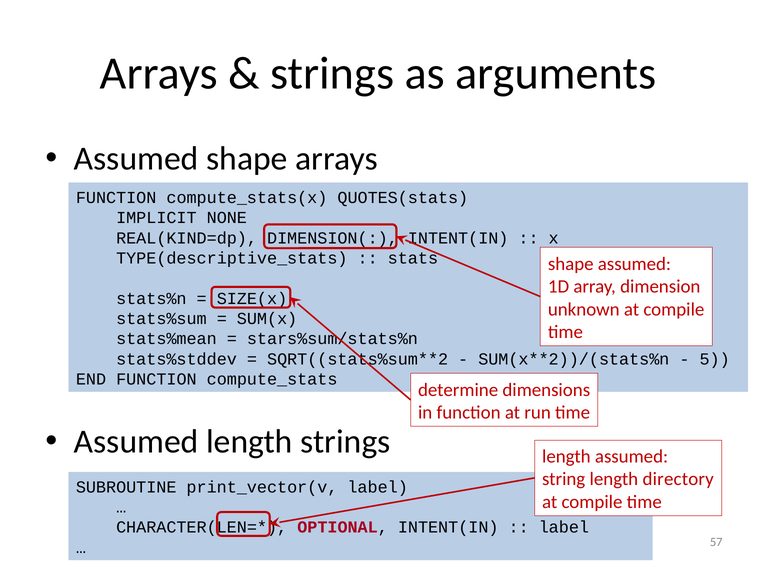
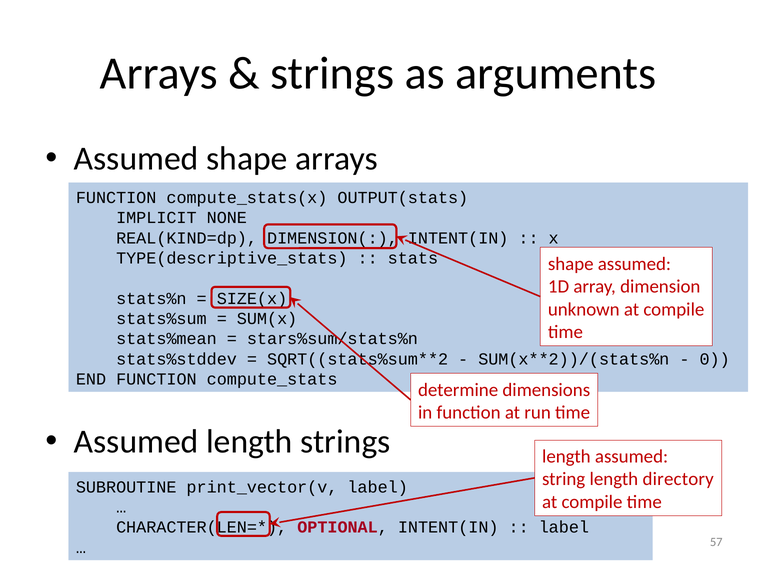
QUOTES(stats: QUOTES(stats -> OUTPUT(stats
5: 5 -> 0
